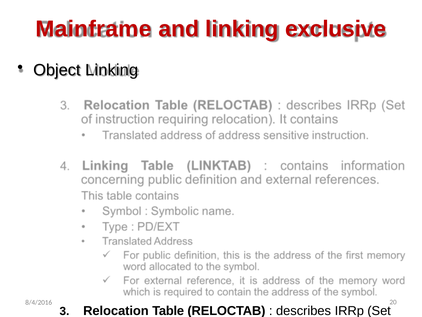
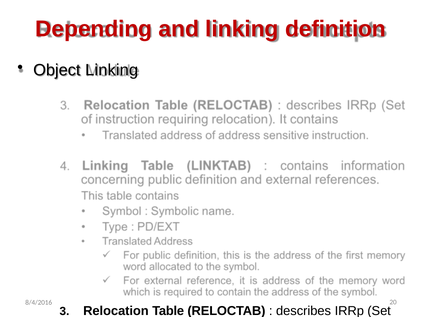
Mainframe: Mainframe -> Depending
linking exclusive: exclusive -> definition
